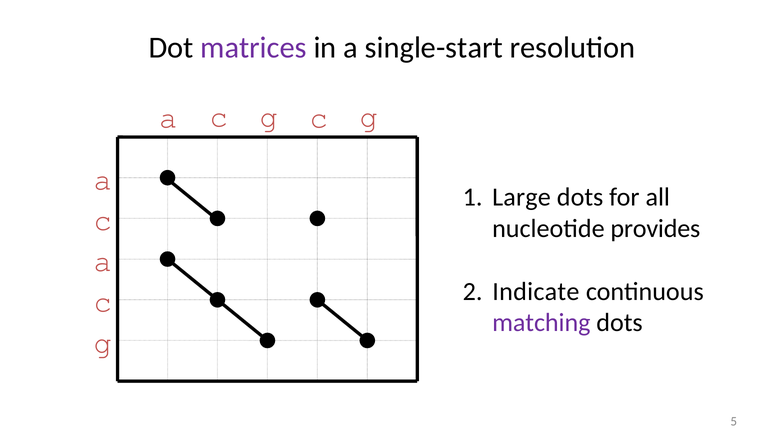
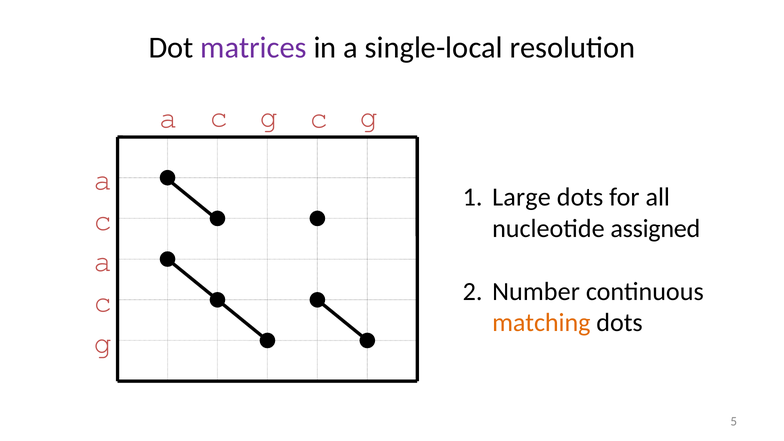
single-start: single-start -> single-local
provides: provides -> assigned
Indicate: Indicate -> Number
matching colour: purple -> orange
